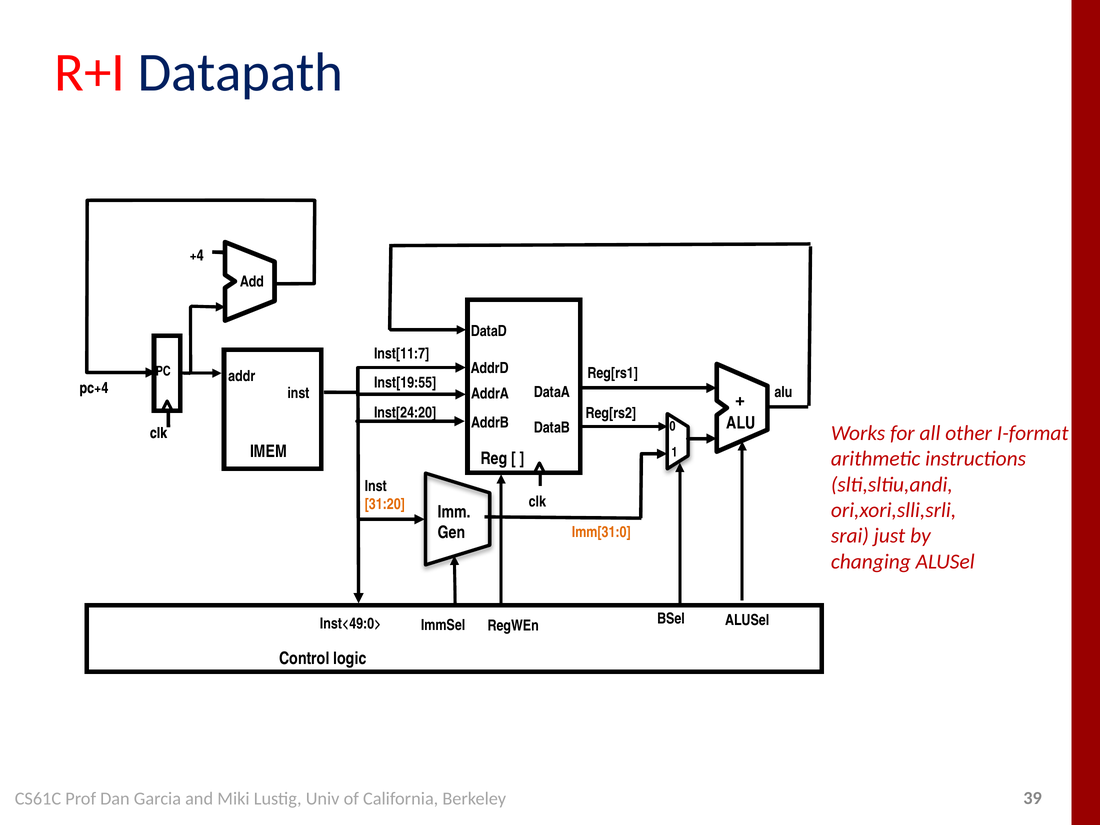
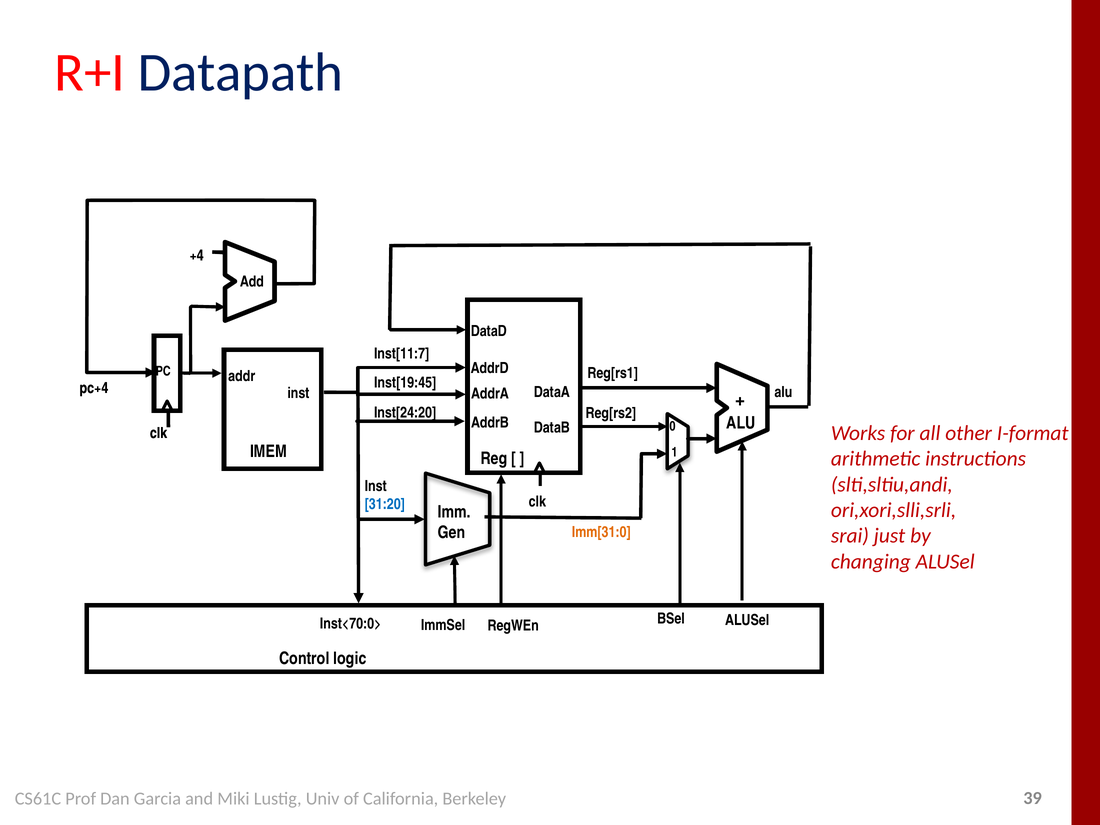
Inst[19:55: Inst[19:55 -> Inst[19:45
31:20 colour: orange -> blue
Inst<49:0>: Inst<49:0> -> Inst<70:0>
